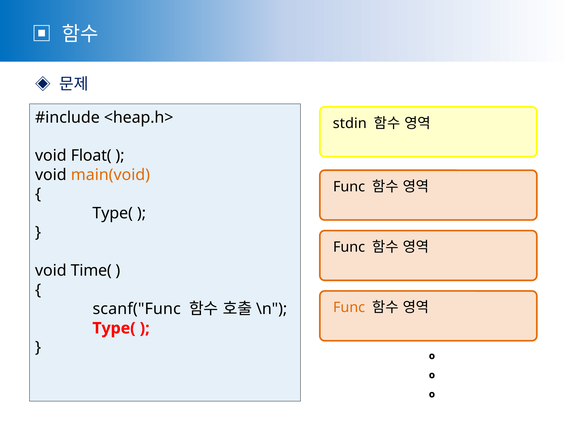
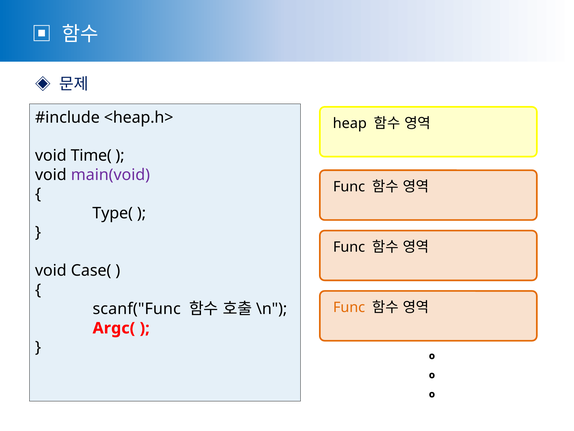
stdin: stdin -> heap
Float(: Float( -> Time(
main(void colour: orange -> purple
Time(: Time( -> Case(
Type( at (114, 328): Type( -> Argc(
